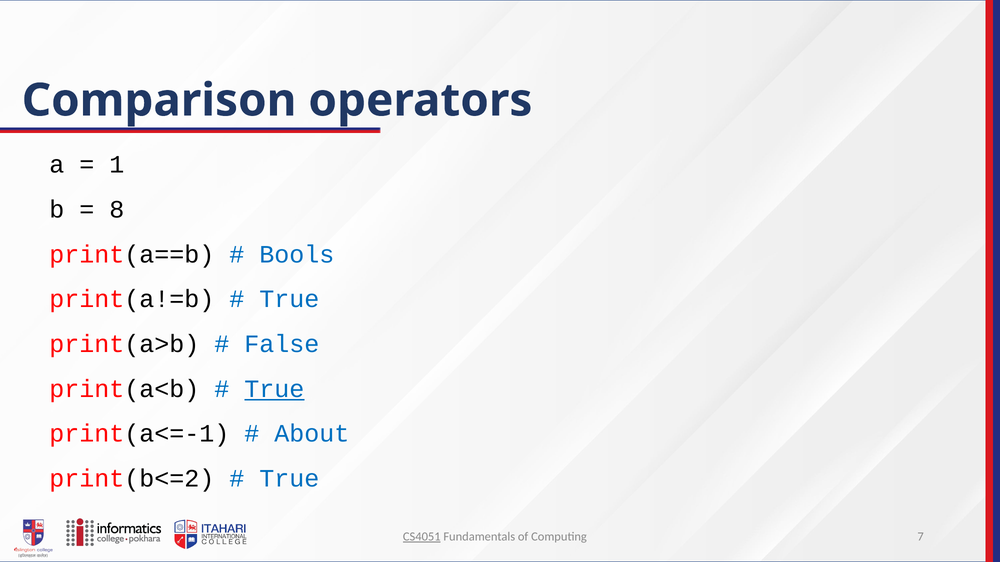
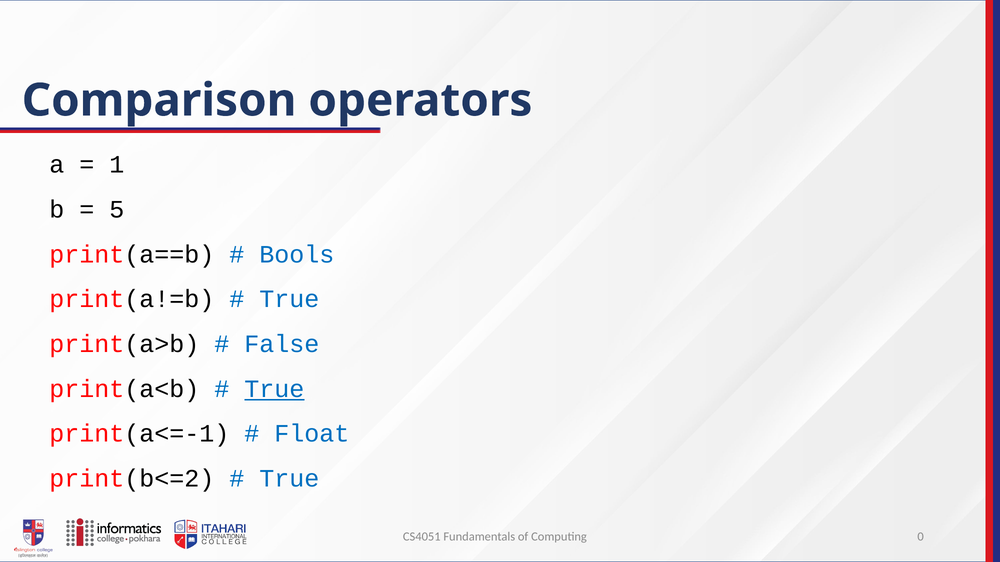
8: 8 -> 5
About: About -> Float
CS4051 underline: present -> none
7: 7 -> 0
